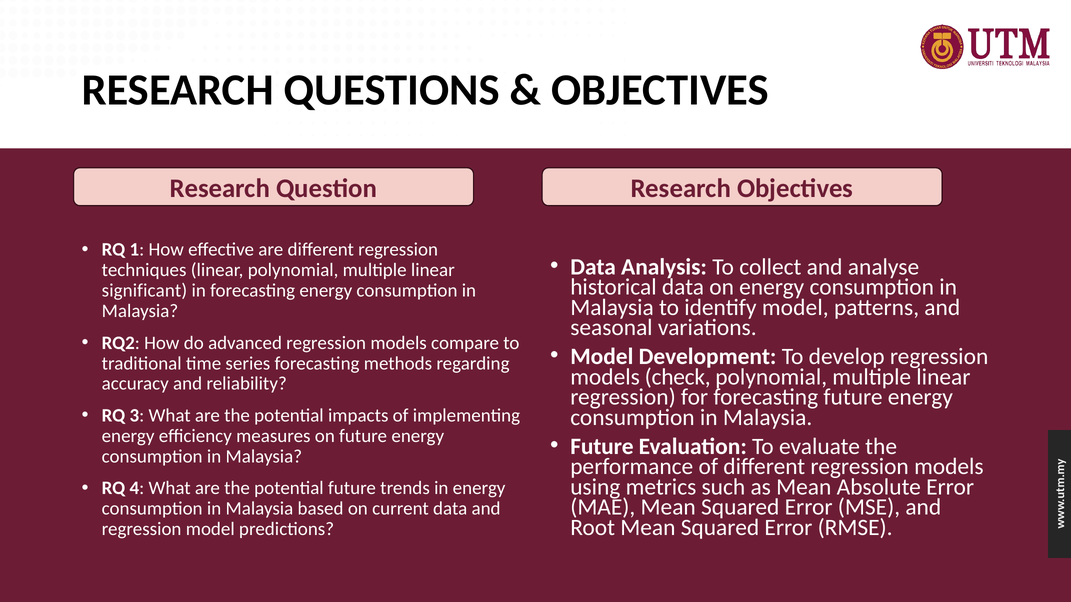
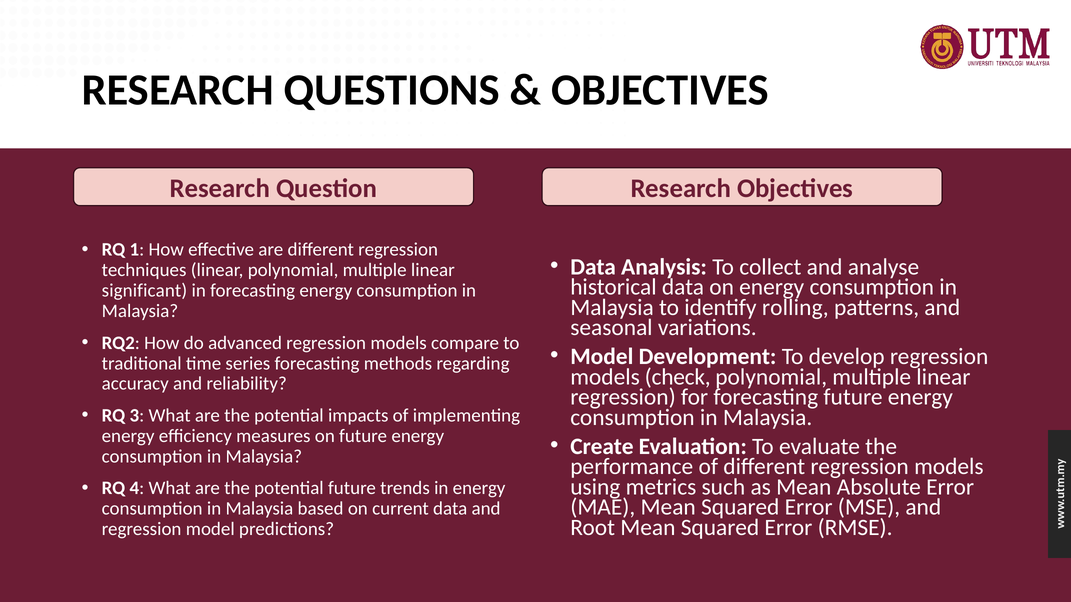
identify model: model -> rolling
Future at (602, 447): Future -> Create
